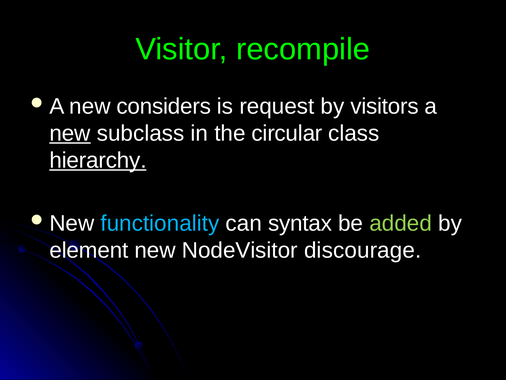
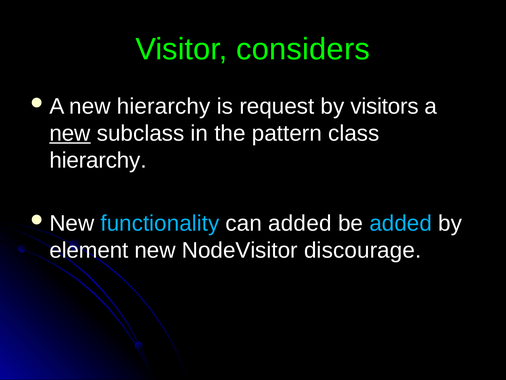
recompile: recompile -> considers
new considers: considers -> hierarchy
circular: circular -> pattern
hierarchy at (98, 160) underline: present -> none
can syntax: syntax -> added
added at (401, 223) colour: light green -> light blue
